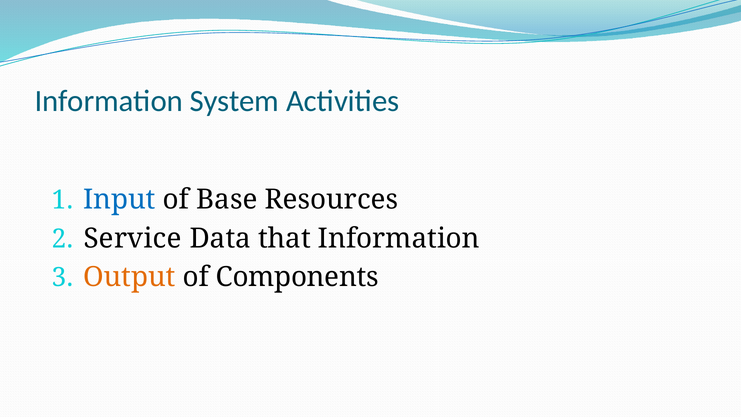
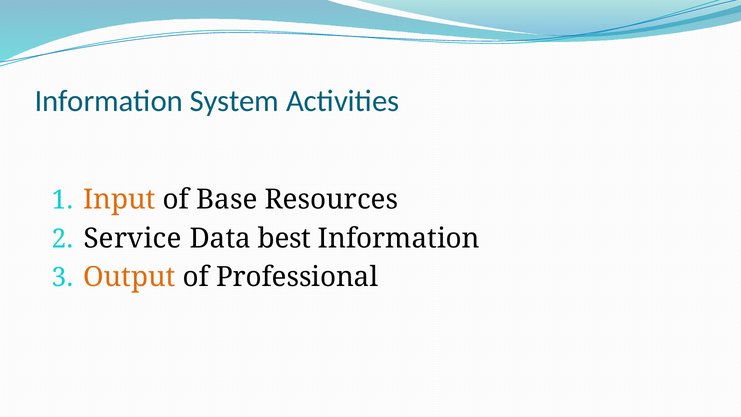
Input colour: blue -> orange
that: that -> best
Components: Components -> Professional
